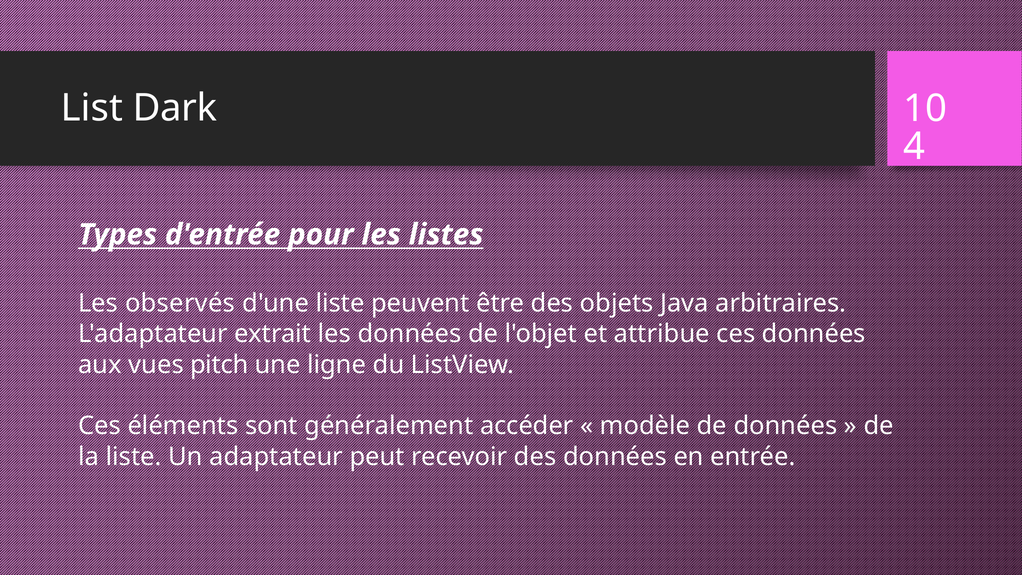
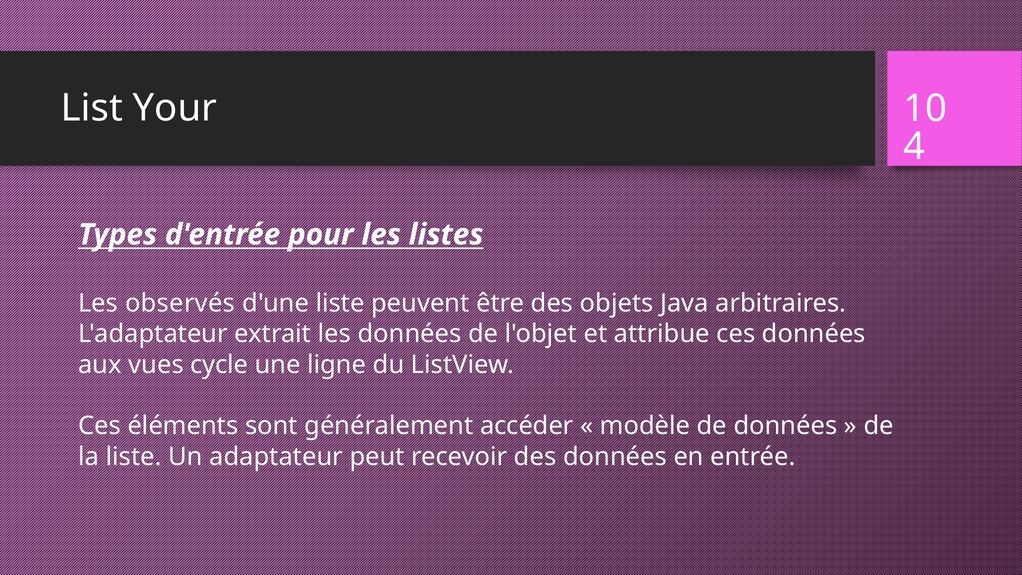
Dark: Dark -> Your
pitch: pitch -> cycle
